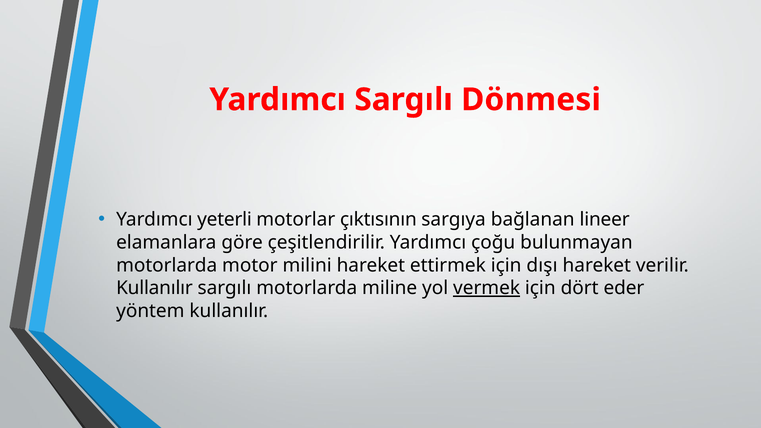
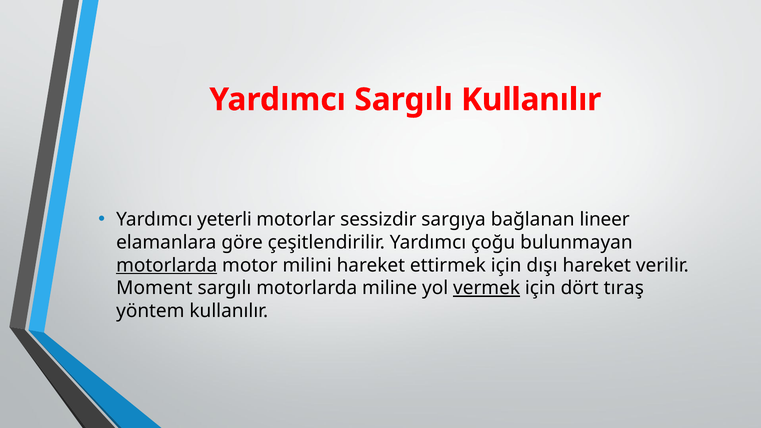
Sargılı Dönmesi: Dönmesi -> Kullanılır
çıktısının: çıktısının -> sessizdir
motorlarda at (167, 265) underline: none -> present
Kullanılır at (154, 288): Kullanılır -> Moment
eder: eder -> tıraş
